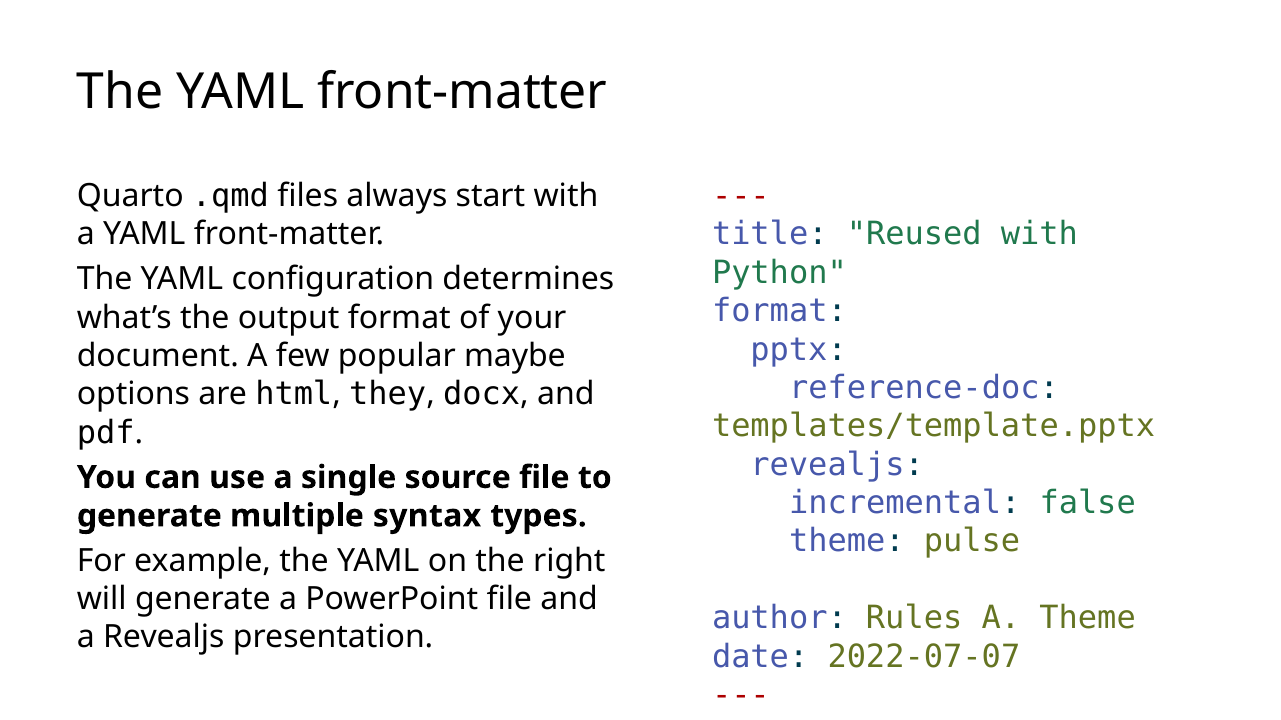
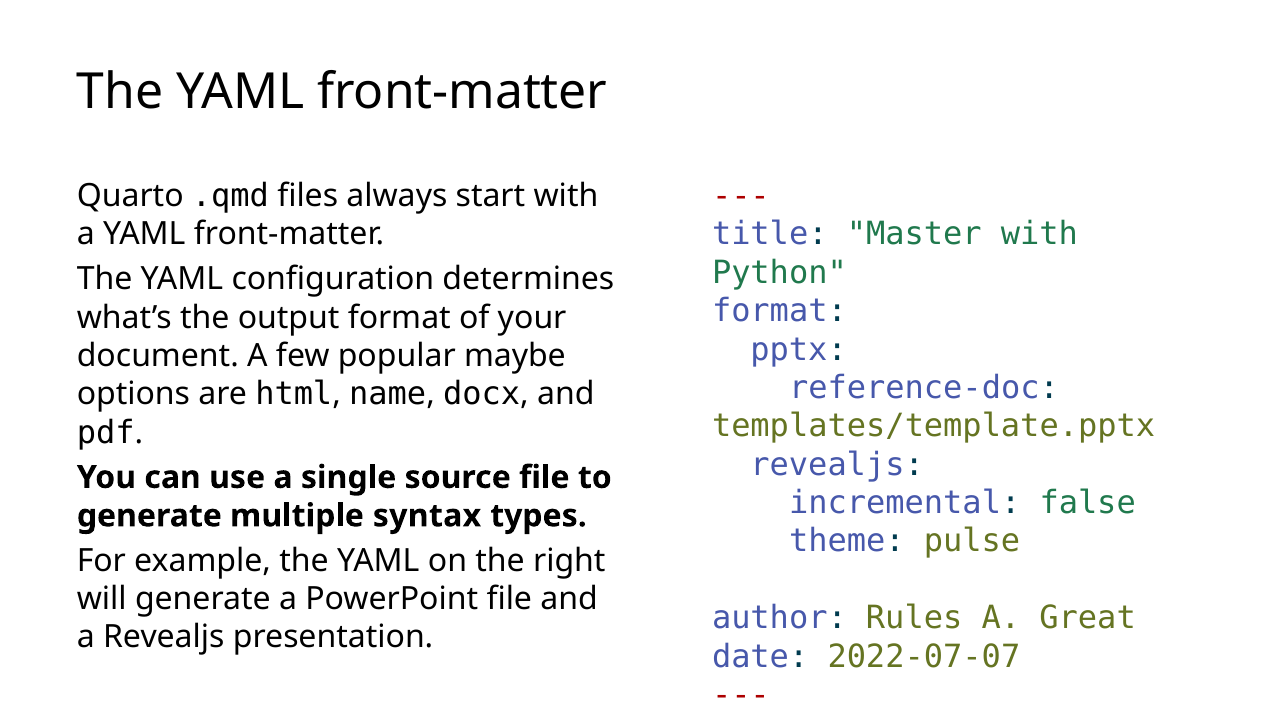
Reused: Reused -> Master
they: they -> name
A Theme: Theme -> Great
